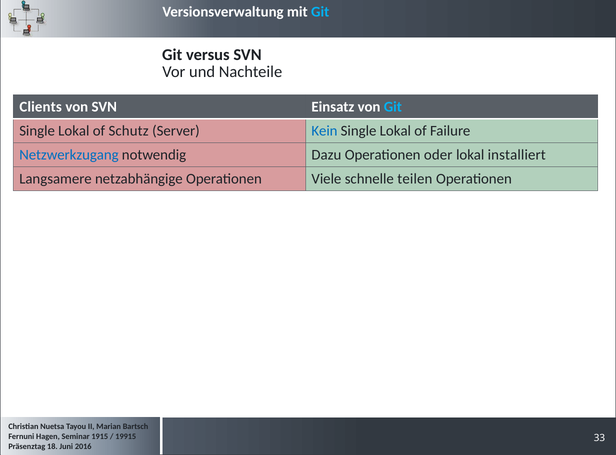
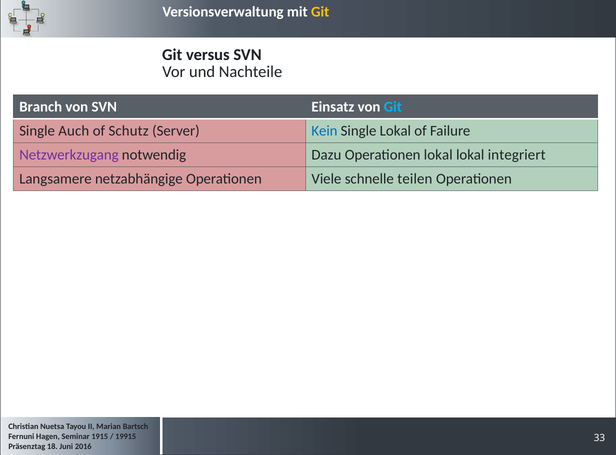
Git at (320, 12) colour: light blue -> yellow
Clients: Clients -> Branch
Lokal at (74, 131): Lokal -> Auch
Netzwerkzugang colour: blue -> purple
Operationen oder: oder -> lokal
installiert: installiert -> integriert
